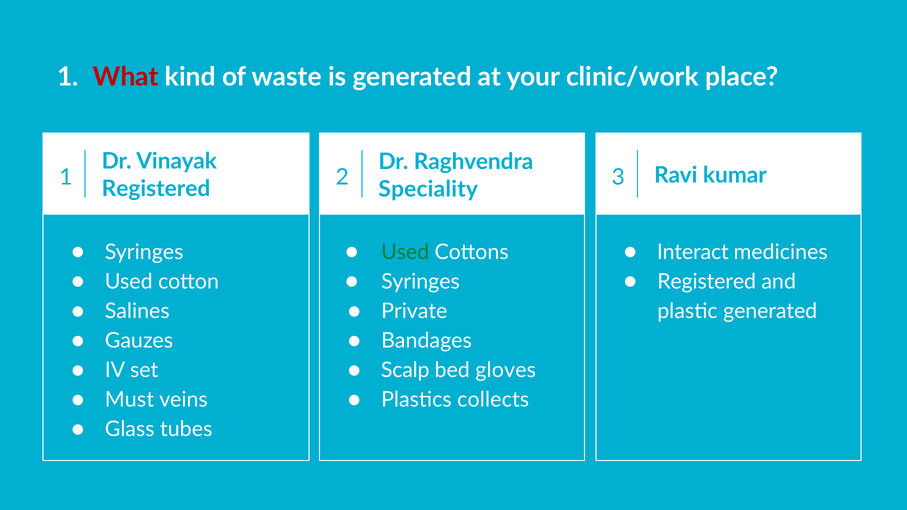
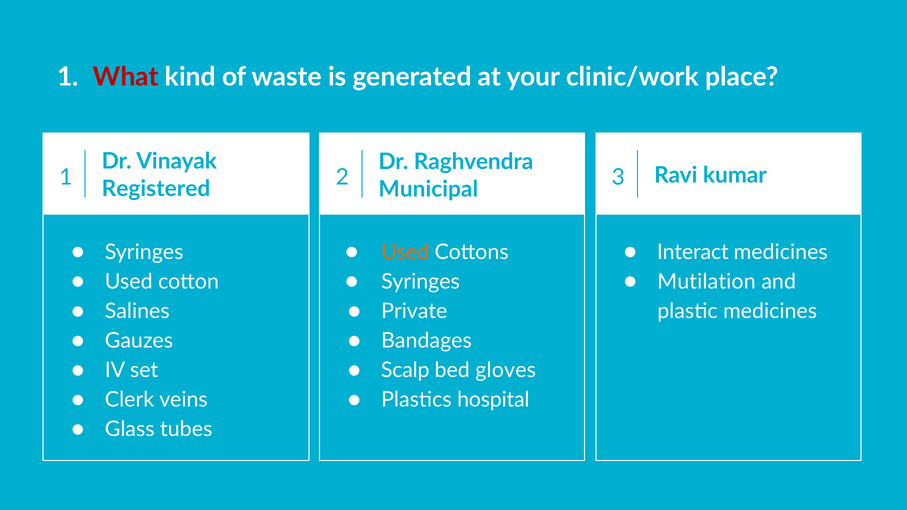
Speciality: Speciality -> Municipal
Used at (405, 252) colour: green -> orange
Registered at (707, 282): Registered -> Mutilation
plastic generated: generated -> medicines
Must: Must -> Clerk
collects: collects -> hospital
